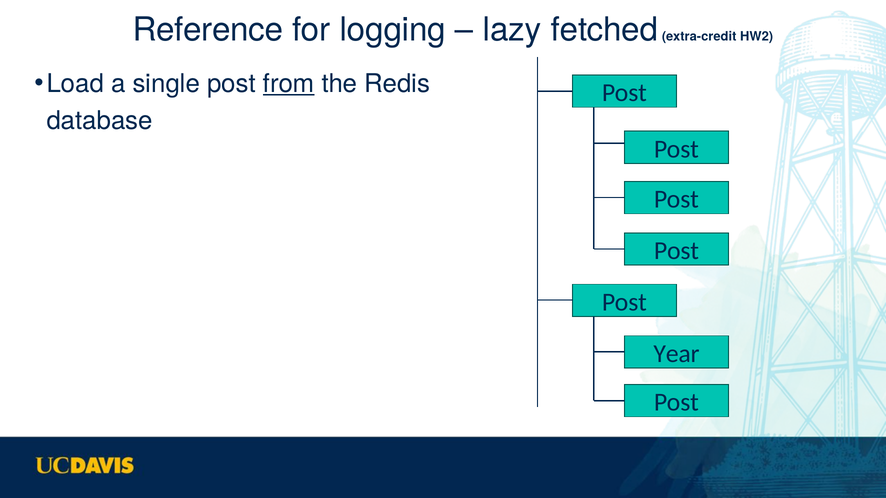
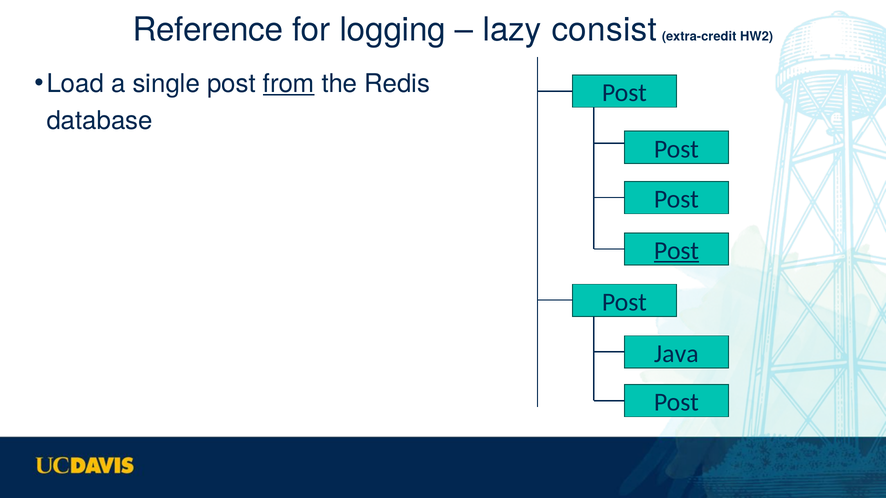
fetched: fetched -> consist
Post at (676, 251) underline: none -> present
Year: Year -> Java
